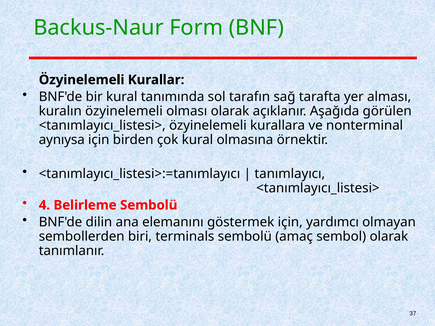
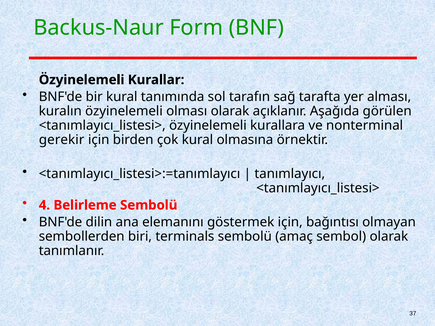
aynıysa: aynıysa -> gerekir
yardımcı: yardımcı -> bağıntısı
